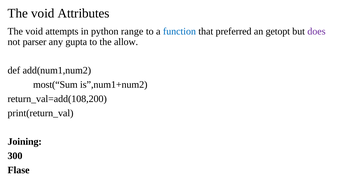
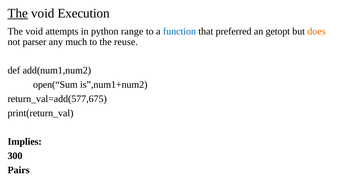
The at (18, 13) underline: none -> present
Attributes: Attributes -> Execution
does colour: purple -> orange
gupta: gupta -> much
allow: allow -> reuse
most(“Sum: most(“Sum -> open(“Sum
return_val=add(108,200: return_val=add(108,200 -> return_val=add(577,675
Joining: Joining -> Implies
Flase: Flase -> Pairs
